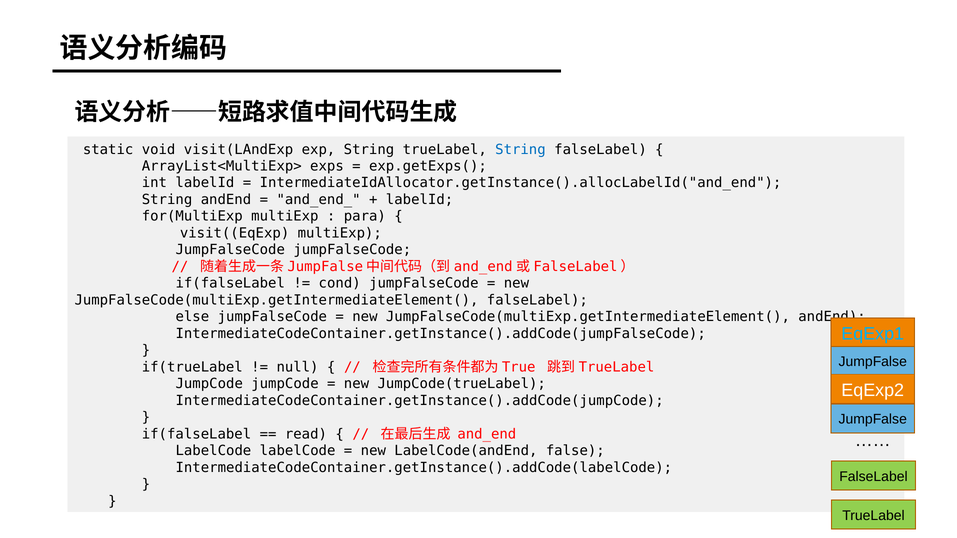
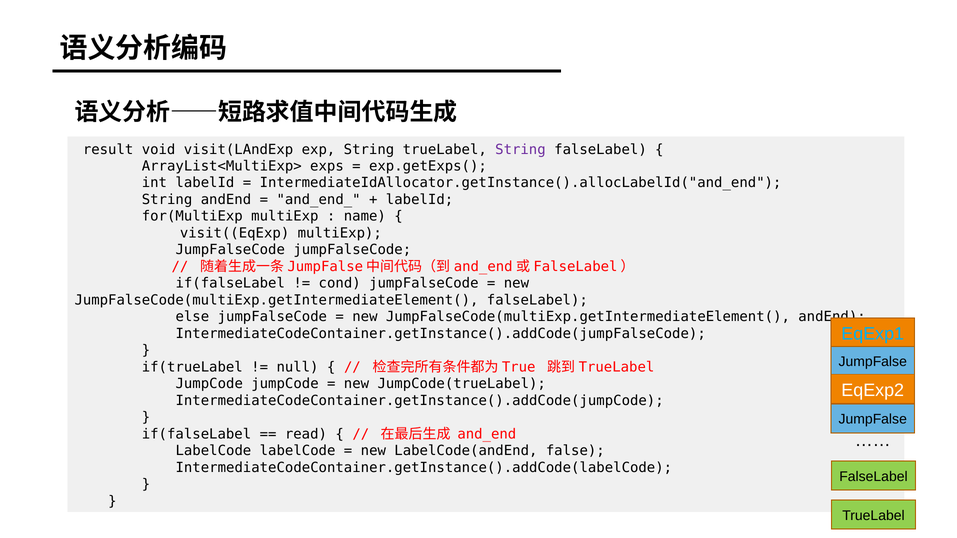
static: static -> result
String at (520, 149) colour: blue -> purple
para: para -> name
